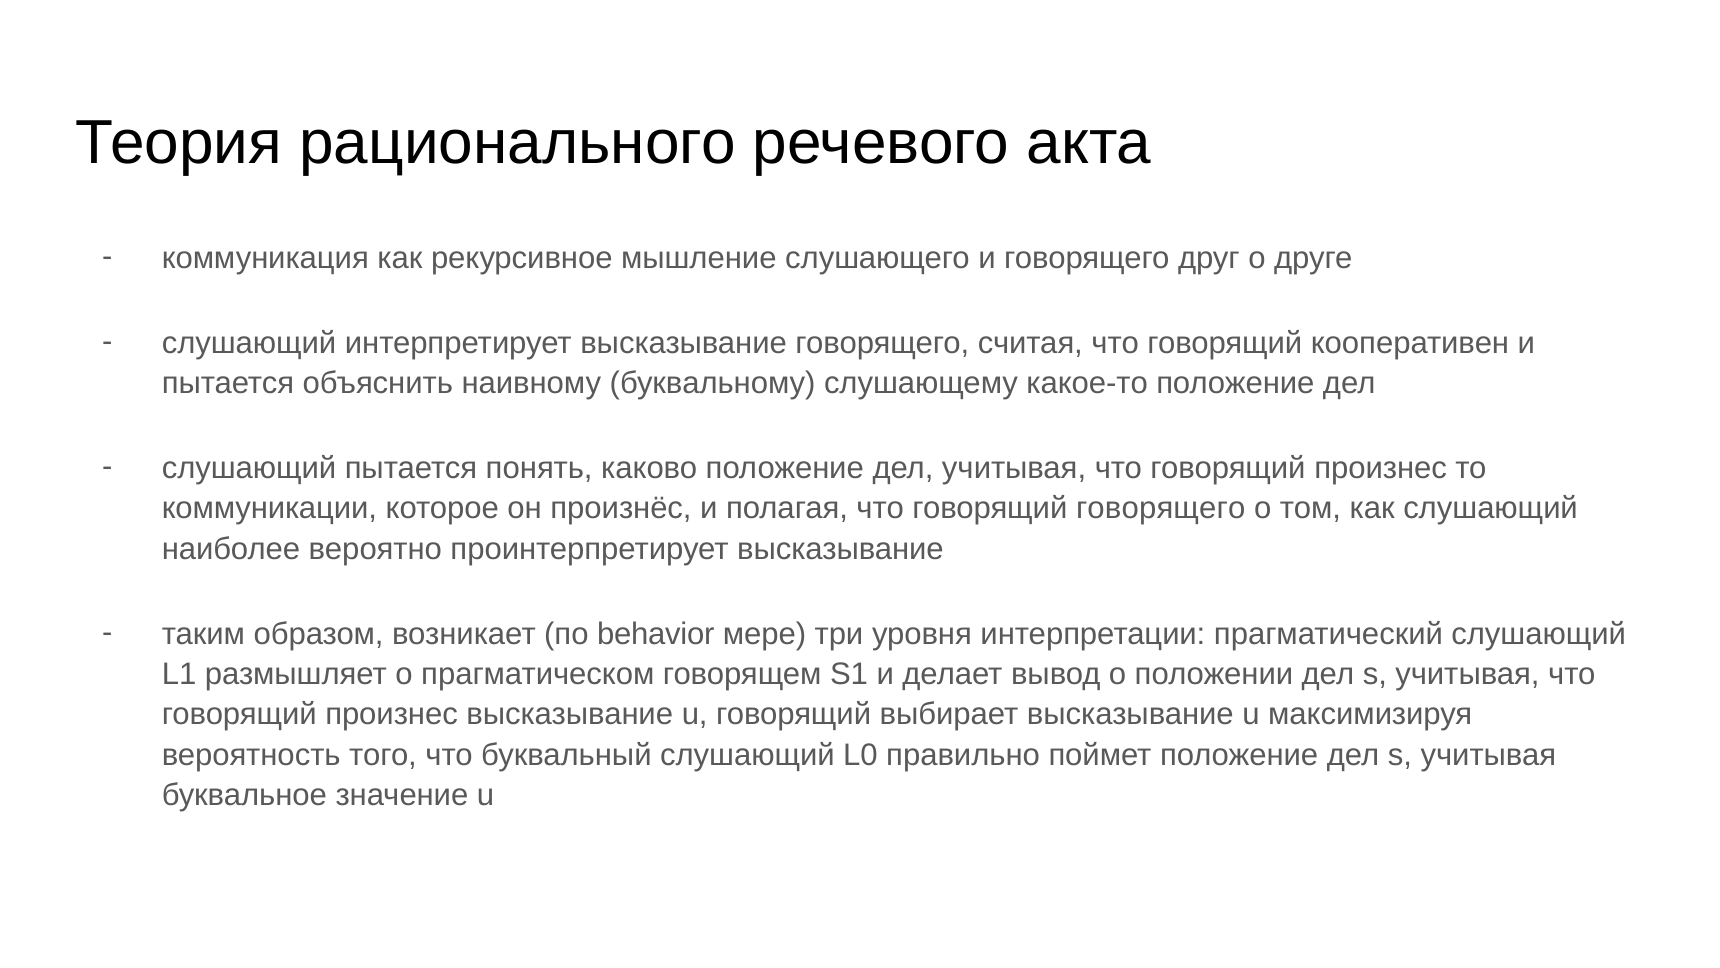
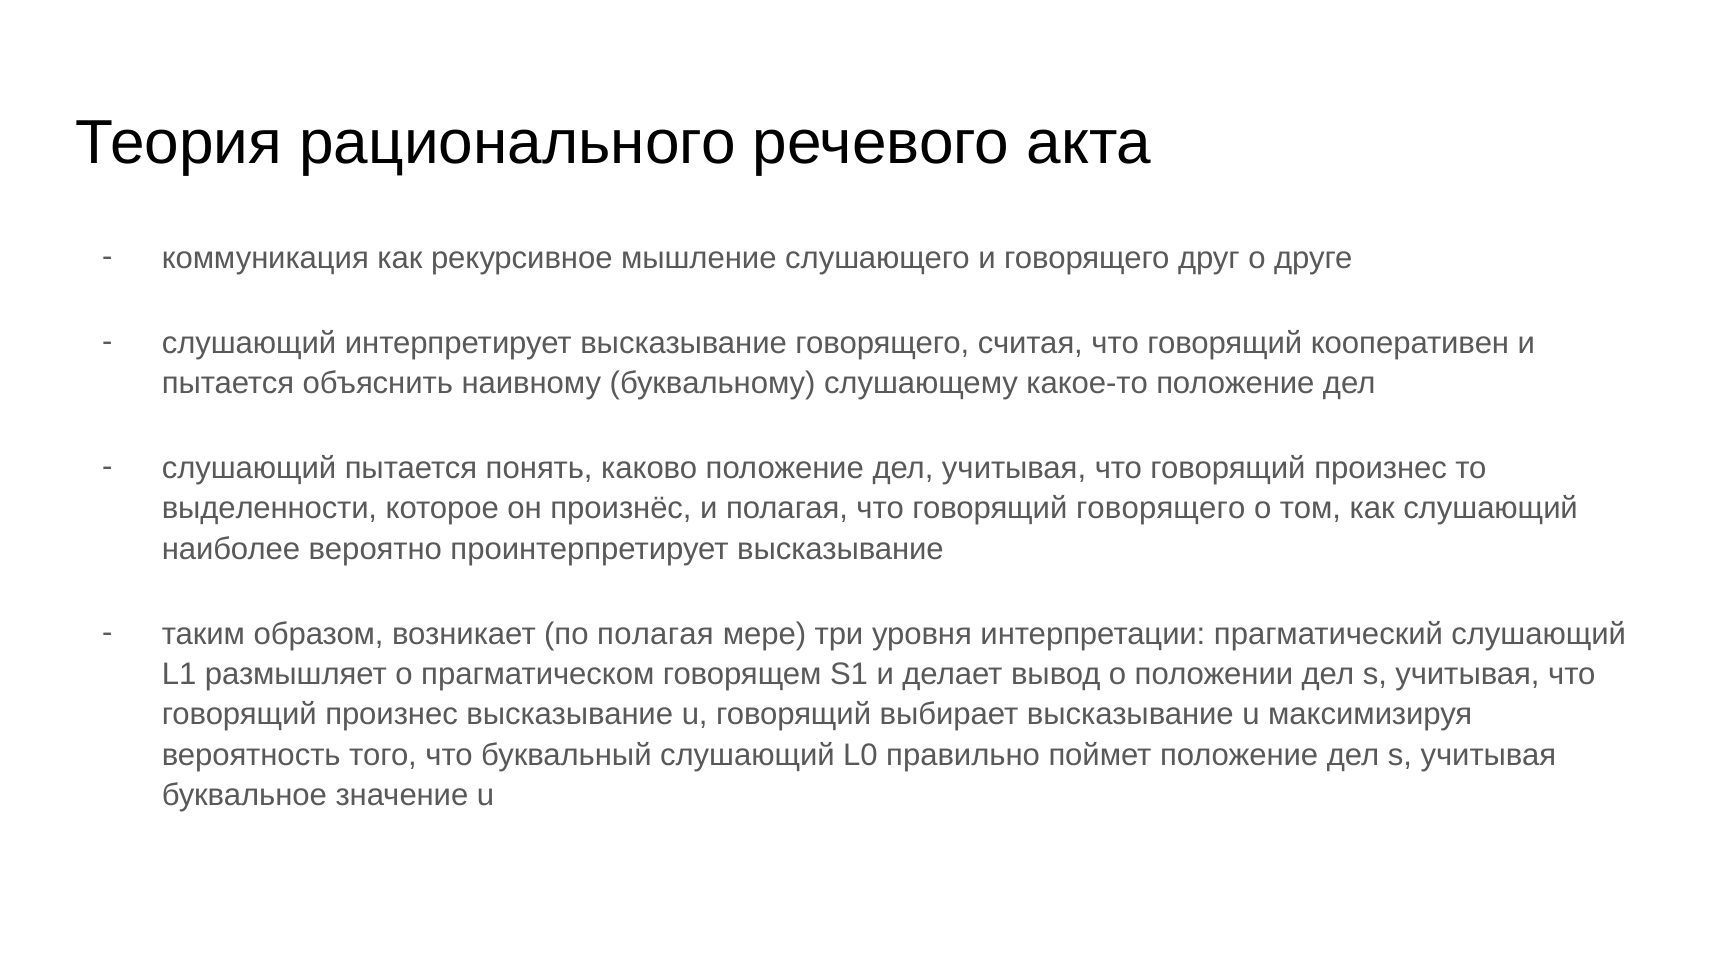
коммуникации: коммуникации -> выделенности
по behavior: behavior -> полагая
